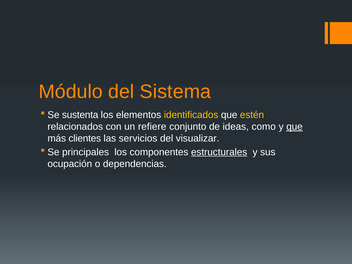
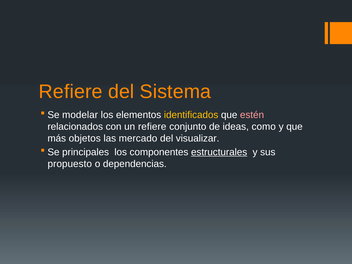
Módulo at (71, 92): Módulo -> Refiere
sustenta: sustenta -> modelar
estén colour: yellow -> pink
que at (294, 127) underline: present -> none
clientes: clientes -> objetos
servicios: servicios -> mercado
ocupación: ocupación -> propuesto
